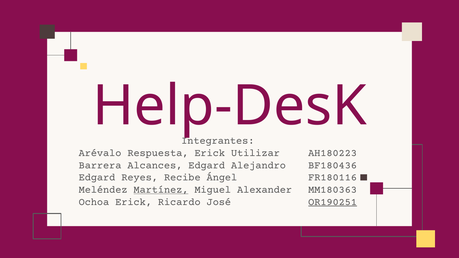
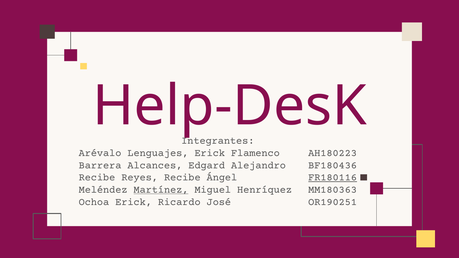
Respuesta: Respuesta -> Lenguajes
Utilizar: Utilizar -> Flamenco
Edgard at (97, 177): Edgard -> Recibe
FR180116 underline: none -> present
Alexander: Alexander -> Henríquez
OR190251 underline: present -> none
